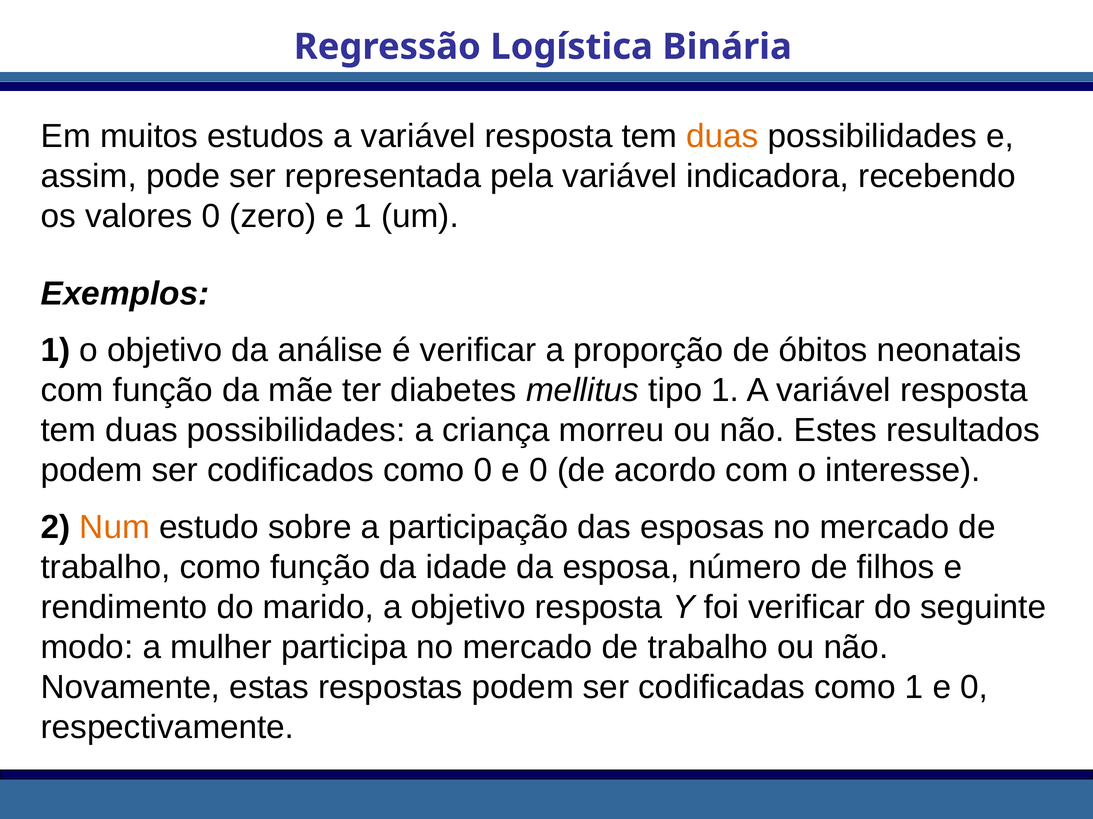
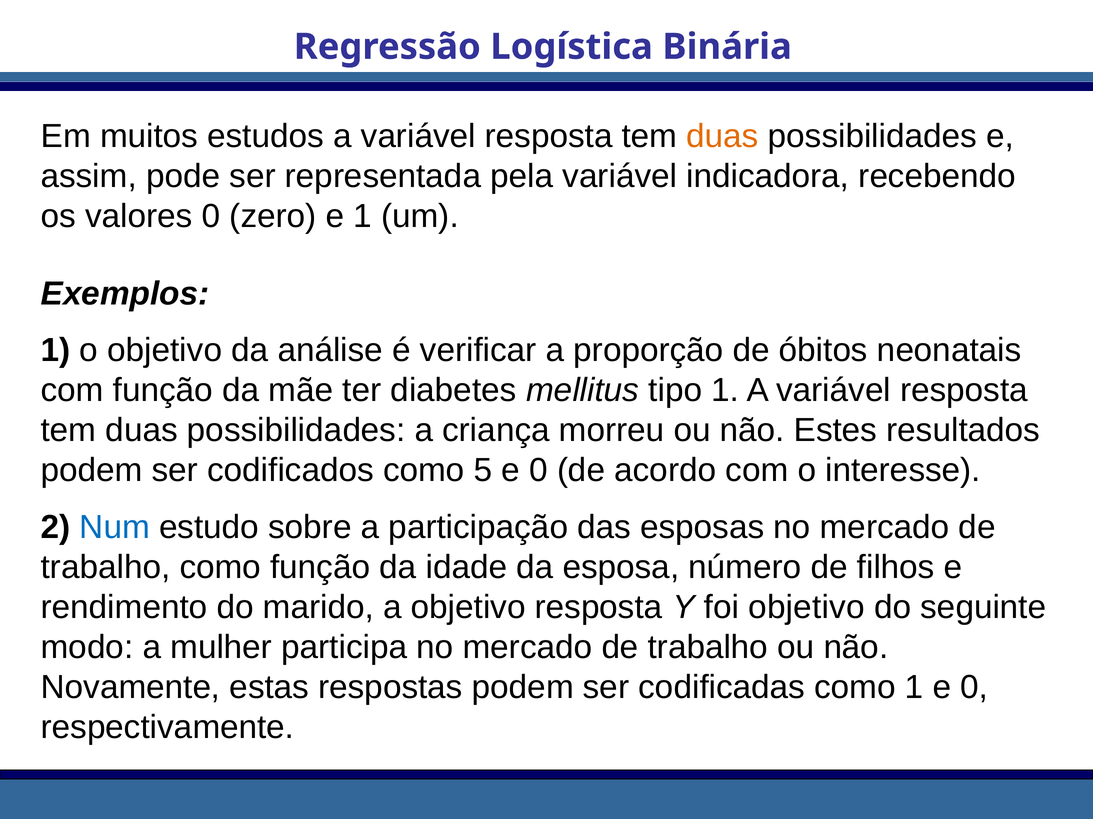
como 0: 0 -> 5
Num colour: orange -> blue
foi verificar: verificar -> objetivo
